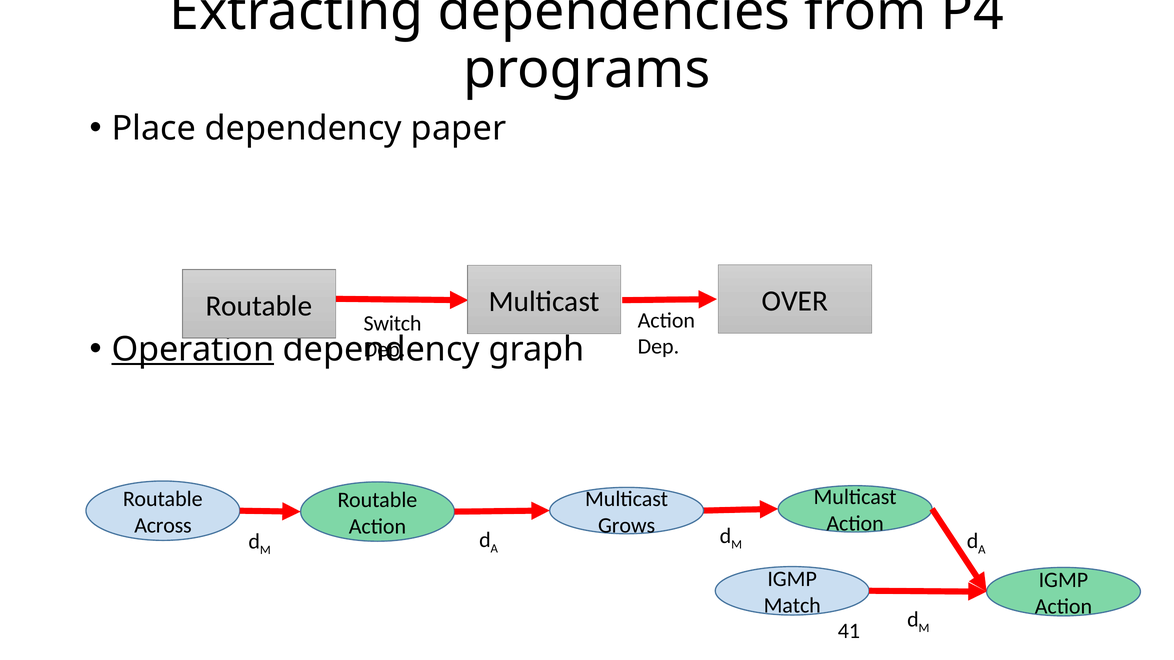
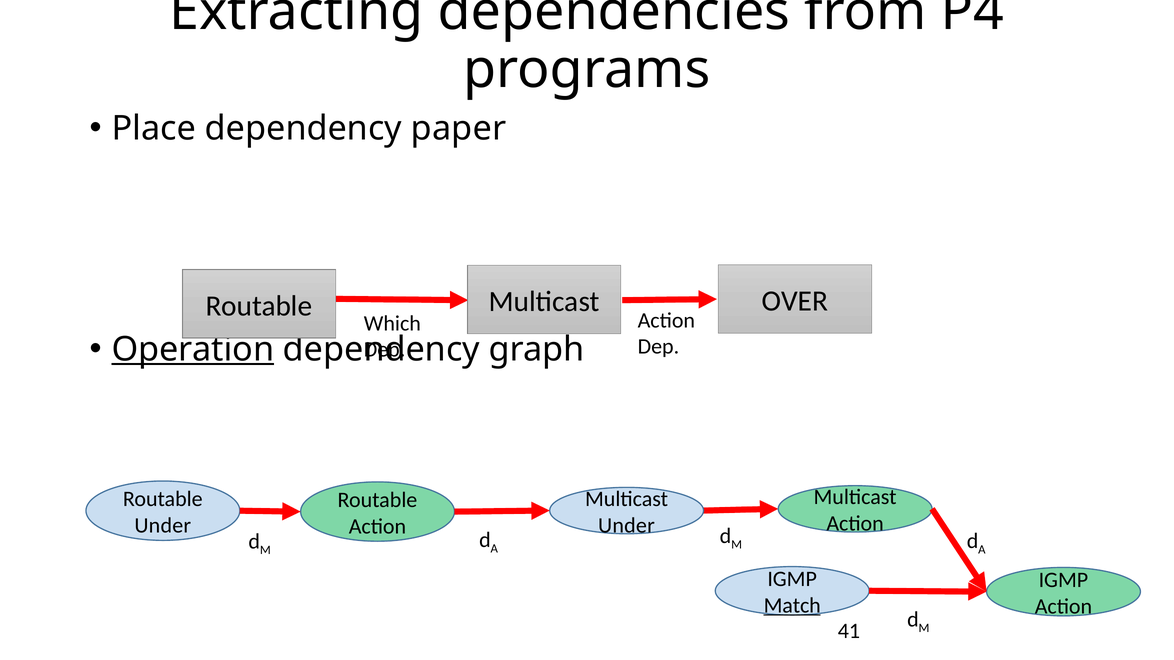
Switch: Switch -> Which
Grows at (627, 526): Grows -> Under
Across at (163, 526): Across -> Under
Match underline: none -> present
